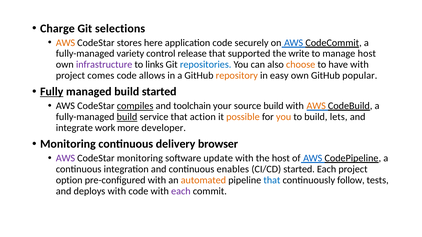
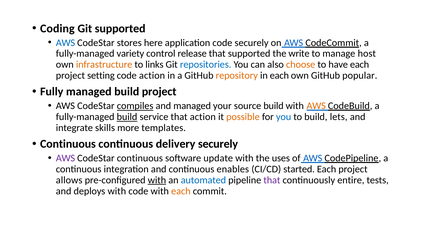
Charge: Charge -> Coding
Git selections: selections -> supported
AWS at (65, 43) colour: orange -> blue
infrastructure colour: purple -> orange
have with: with -> each
comes: comes -> setting
code allows: allows -> action
in easy: easy -> each
Fully underline: present -> none
build started: started -> project
and toolchain: toolchain -> managed
you at (284, 117) colour: orange -> blue
work: work -> skills
developer: developer -> templates
Monitoring at (68, 144): Monitoring -> Continuous
delivery browser: browser -> securely
CodeStar monitoring: monitoring -> continuous
the host: host -> uses
option: option -> allows
with at (157, 180) underline: none -> present
automated colour: orange -> blue
that at (272, 180) colour: blue -> purple
follow: follow -> entire
each at (181, 191) colour: purple -> orange
